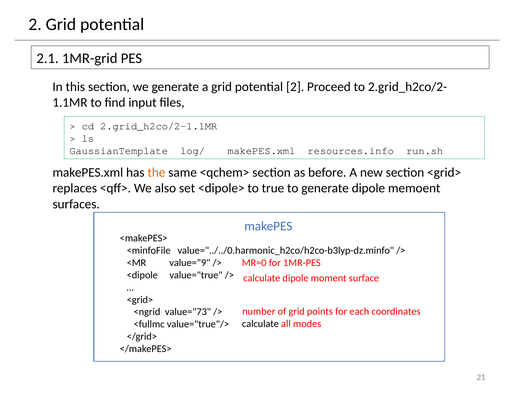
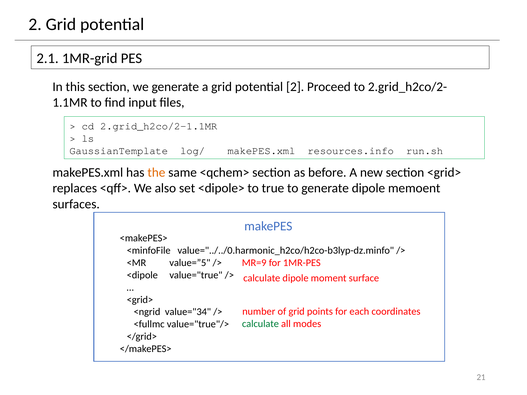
value=”9: value=”9 -> value=”5
MR=0: MR=0 -> MR=9
value="73: value="73 -> value="34
calculate at (260, 324) colour: black -> green
